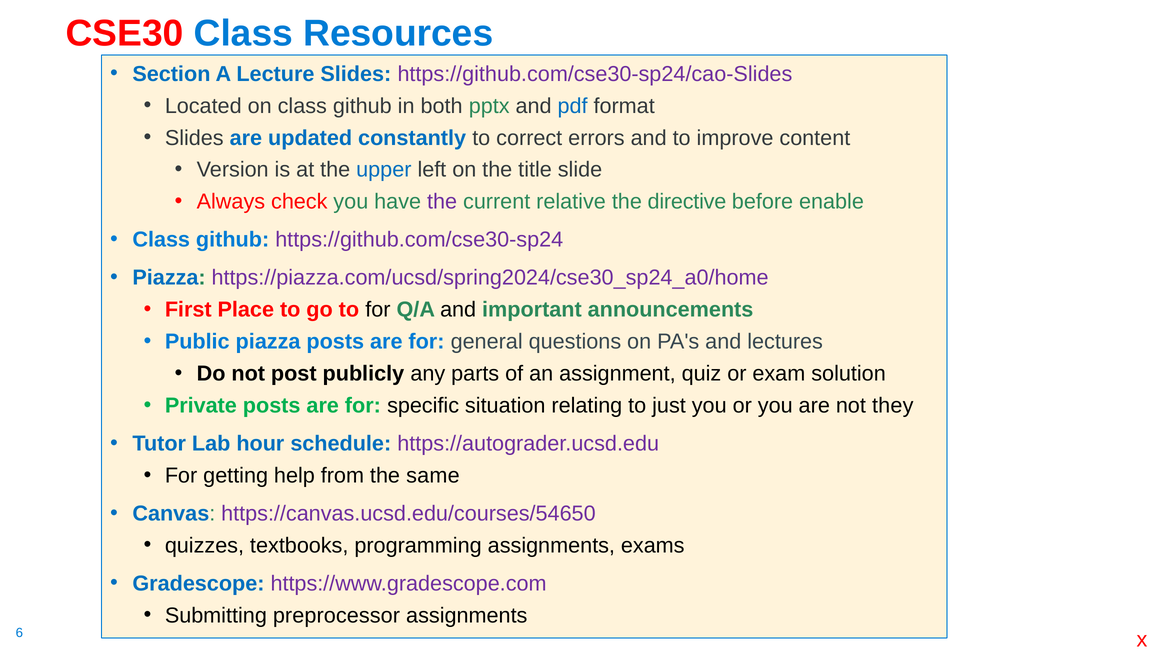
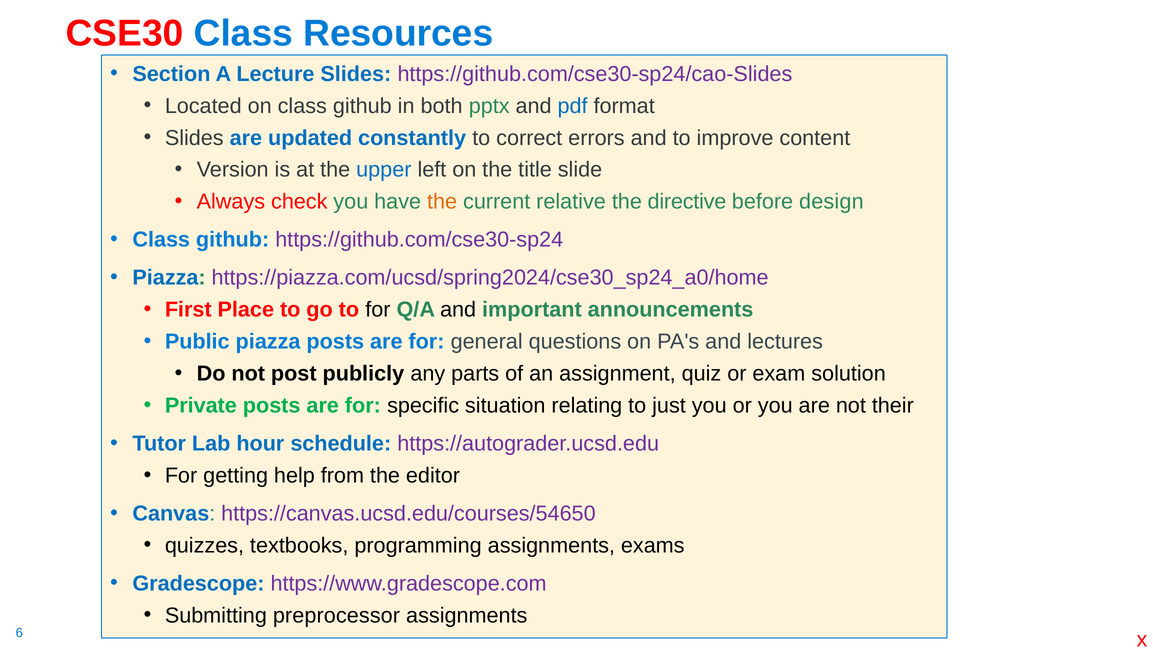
the at (442, 202) colour: purple -> orange
enable: enable -> design
they: they -> their
same: same -> editor
